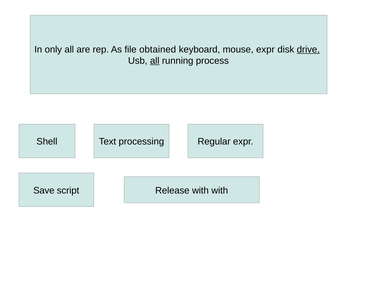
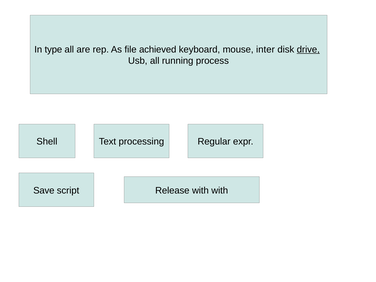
only: only -> type
obtained: obtained -> achieved
mouse expr: expr -> inter
all at (155, 61) underline: present -> none
